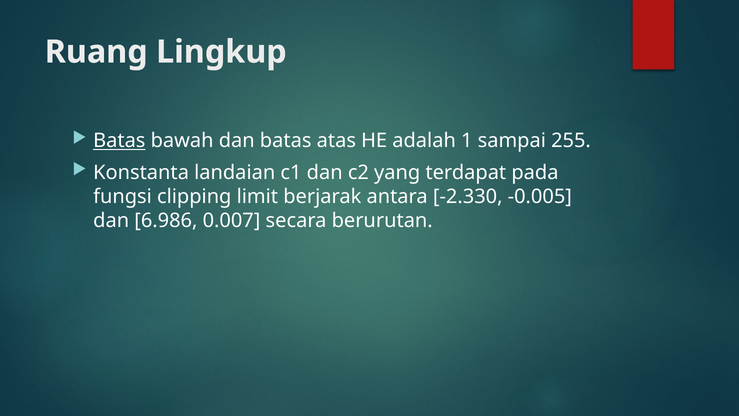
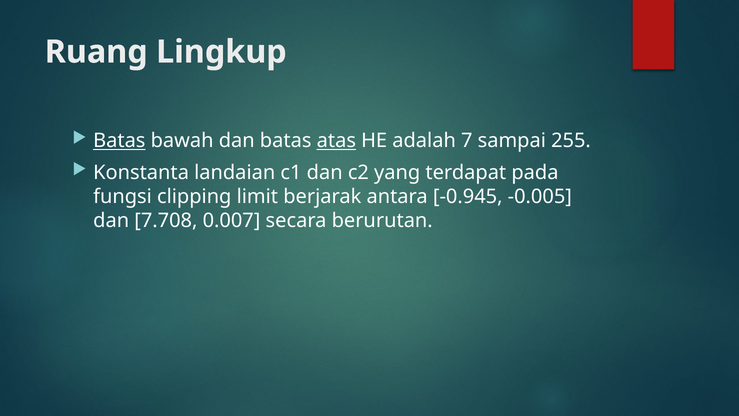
atas underline: none -> present
1: 1 -> 7
-2.330: -2.330 -> -0.945
6.986: 6.986 -> 7.708
